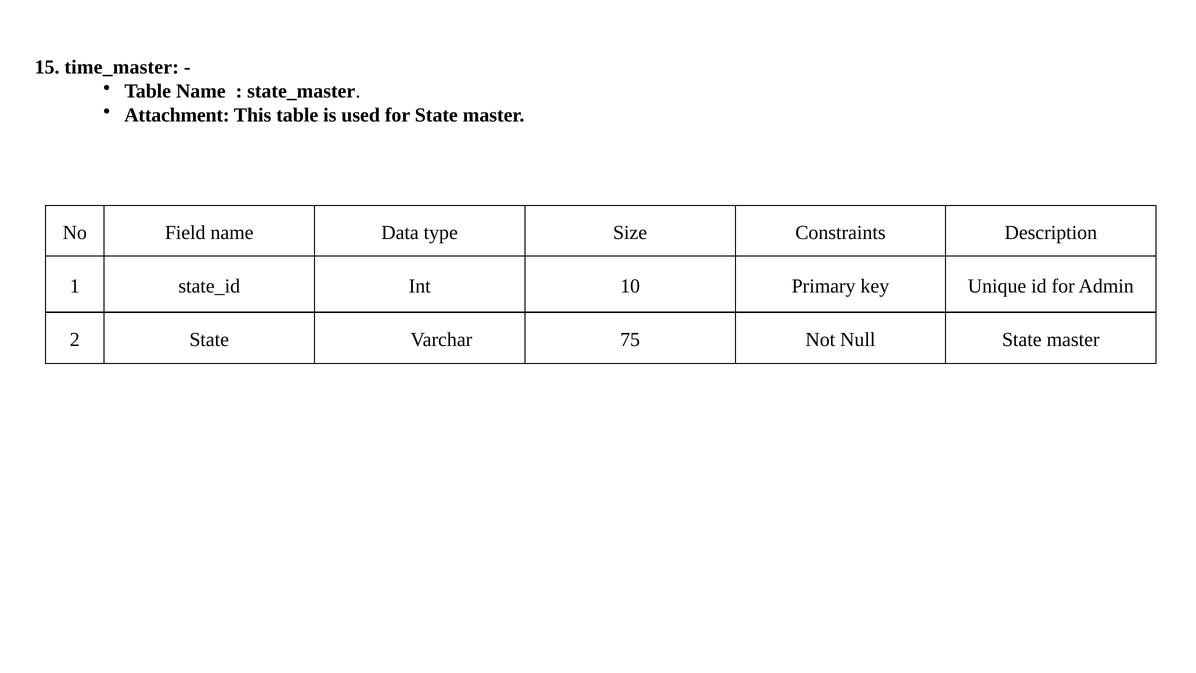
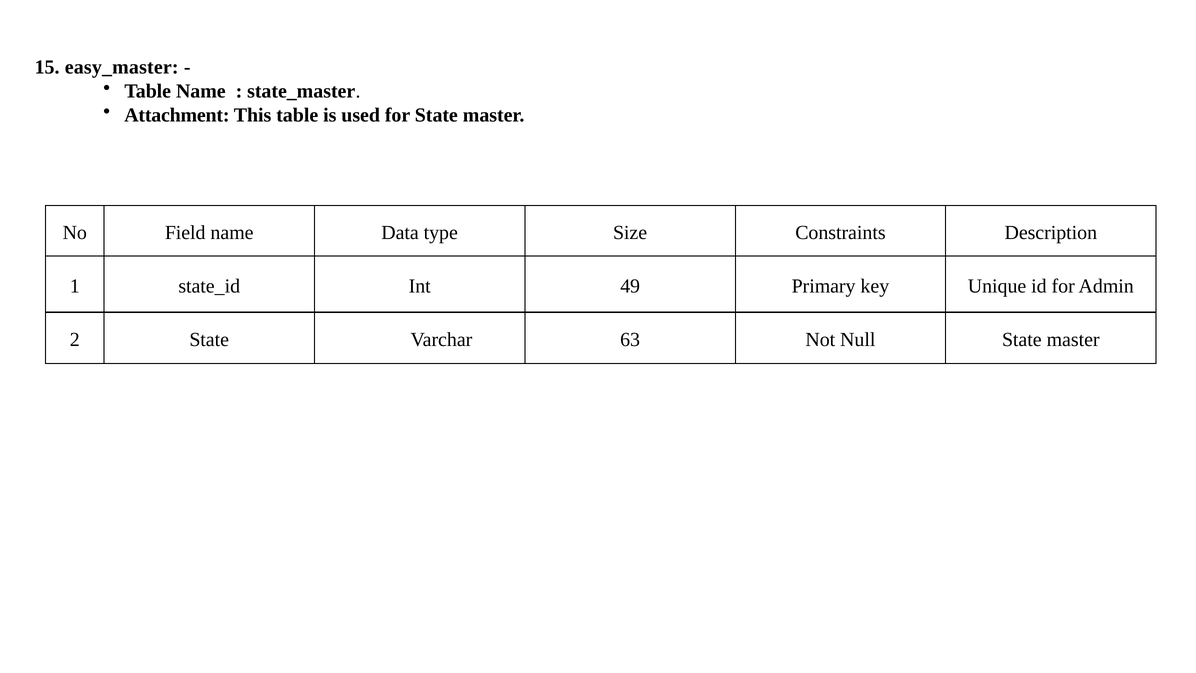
time_master: time_master -> easy_master
10: 10 -> 49
75: 75 -> 63
